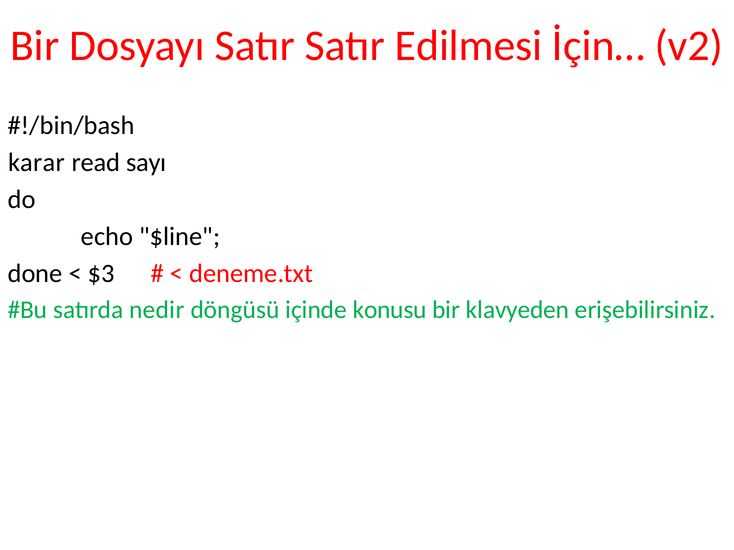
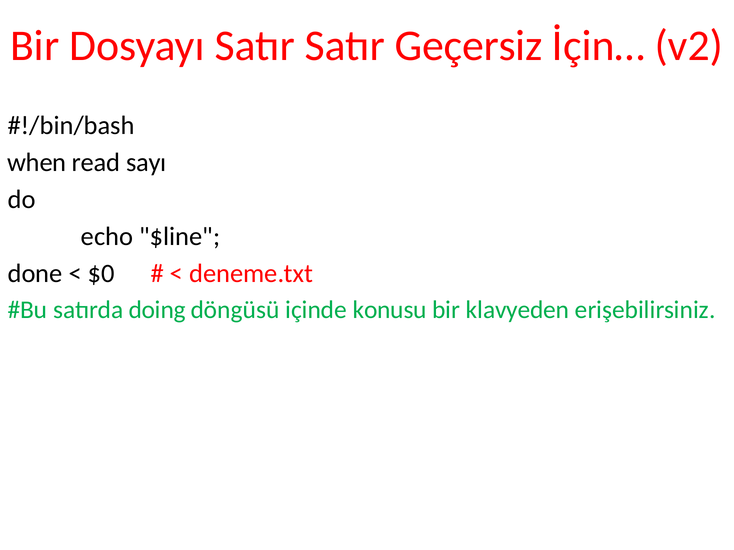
Edilmesi: Edilmesi -> Geçersiz
karar: karar -> when
$3: $3 -> $0
nedir: nedir -> doing
